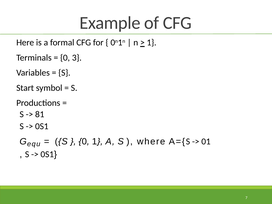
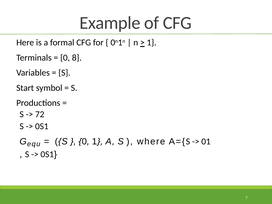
3: 3 -> 8
81: 81 -> 72
